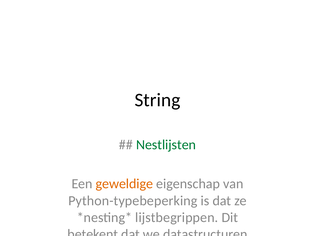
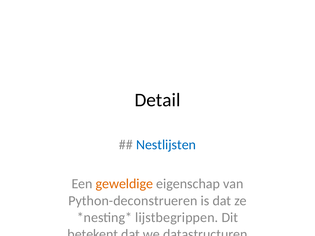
String: String -> Detail
Nestlijsten colour: green -> blue
Python-typebeperking: Python-typebeperking -> Python-deconstrueren
